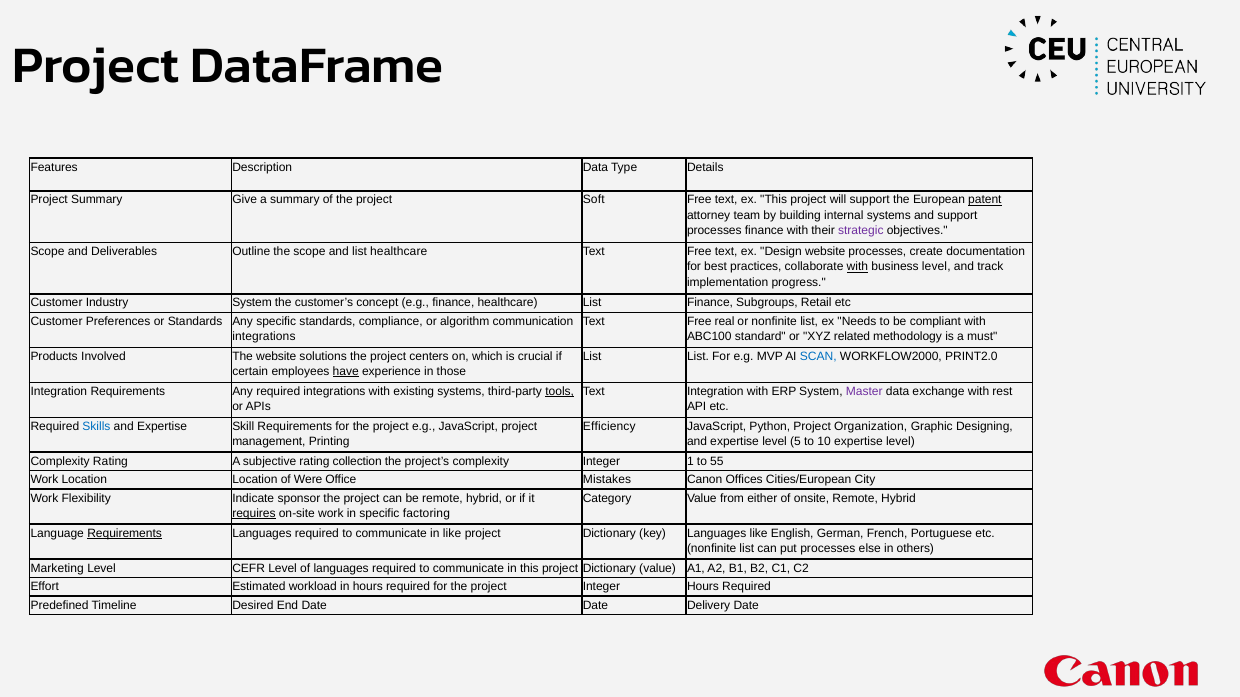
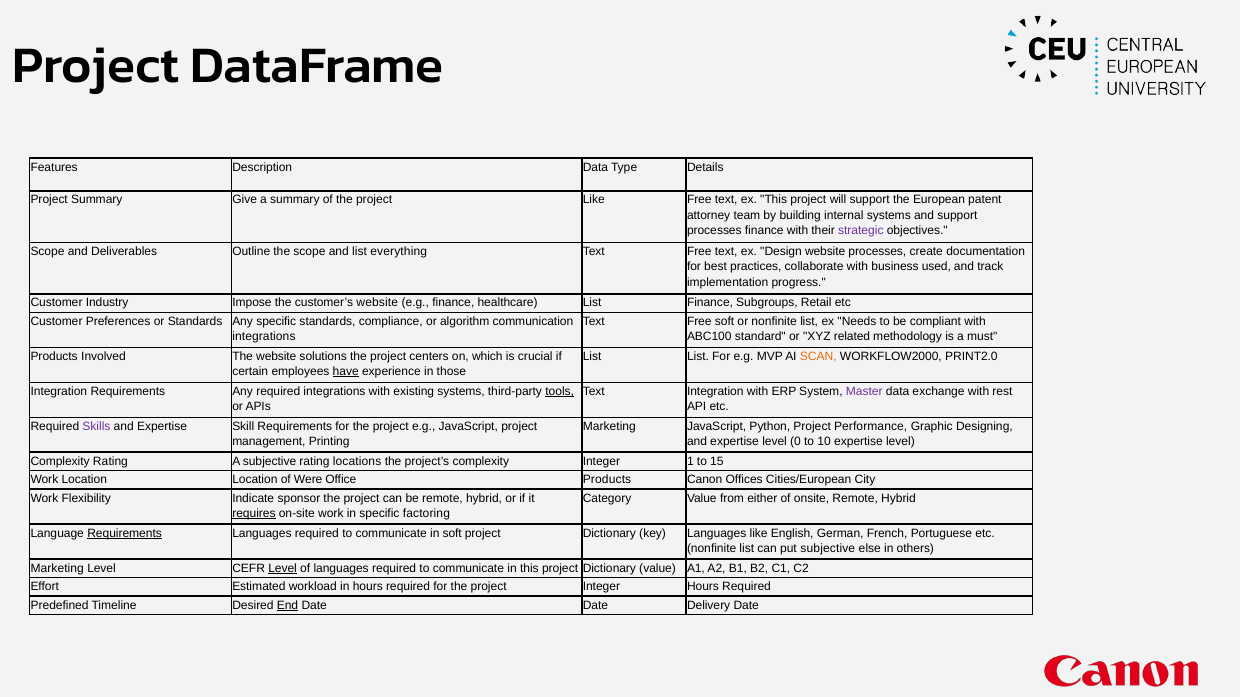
project Soft: Soft -> Like
patent underline: present -> none
list healthcare: healthcare -> everything
with at (857, 267) underline: present -> none
business level: level -> used
Industry System: System -> Impose
customer’s concept: concept -> website
Free real: real -> soft
SCAN colour: blue -> orange
Skills colour: blue -> purple
Efficiency at (609, 427): Efficiency -> Marketing
Organization: Organization -> Performance
5: 5 -> 0
collection: collection -> locations
55: 55 -> 15
Office Mistakes: Mistakes -> Products
in like: like -> soft
put processes: processes -> subjective
Level at (283, 569) underline: none -> present
End underline: none -> present
